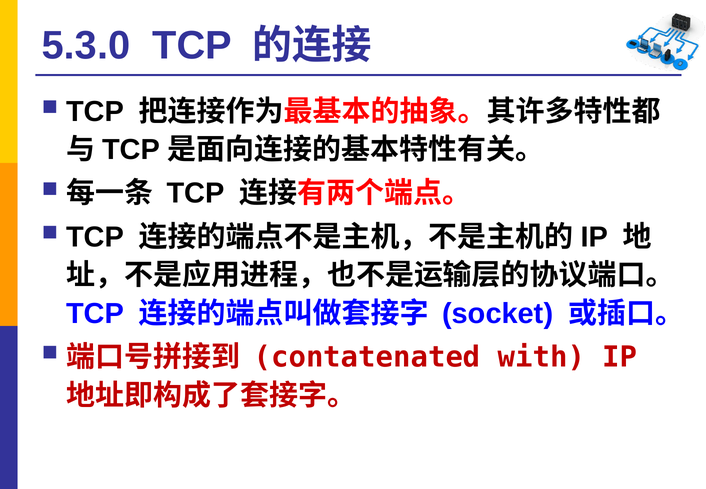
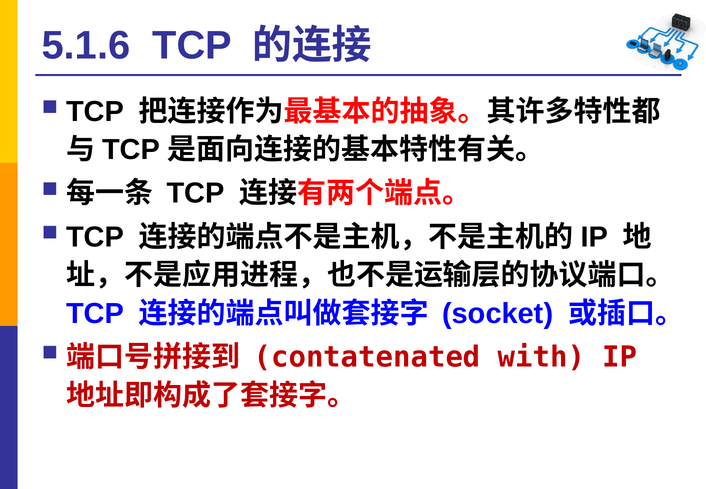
5.3.0: 5.3.0 -> 5.1.6
